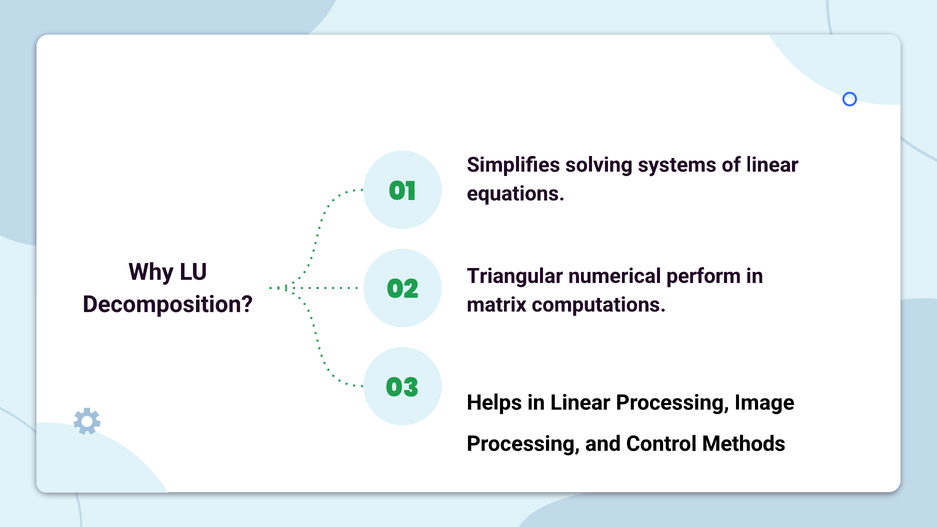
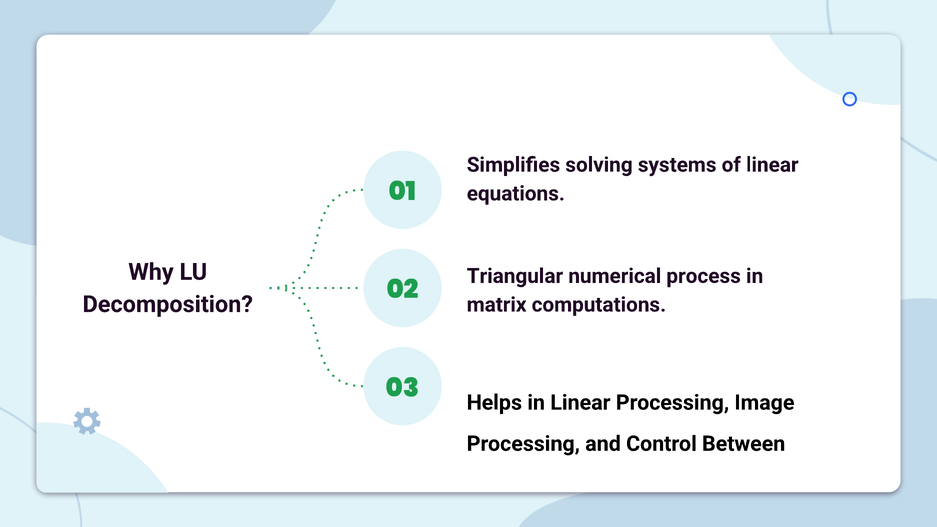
perform: perform -> process
Methods: Methods -> Between
